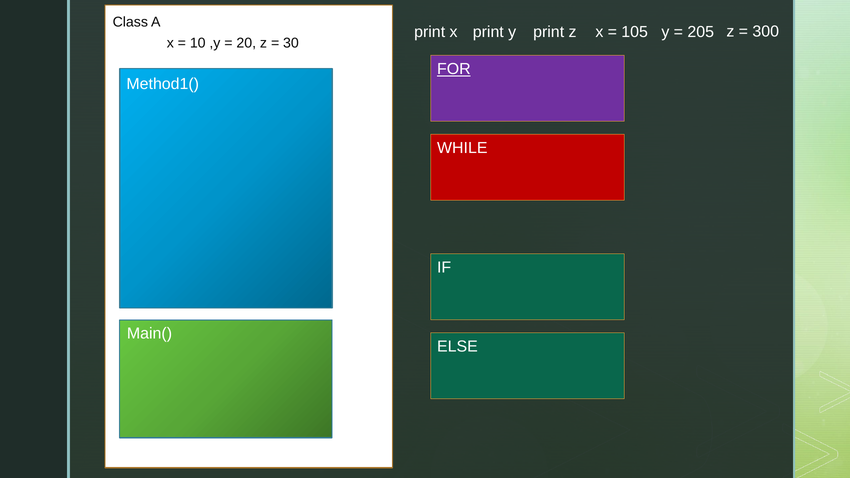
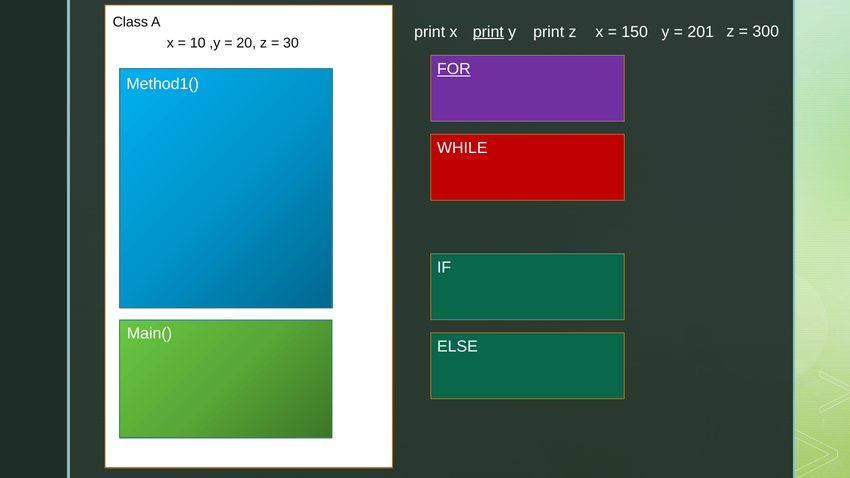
print at (488, 32) underline: none -> present
105: 105 -> 150
205: 205 -> 201
